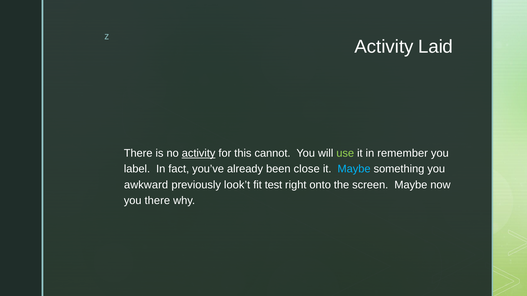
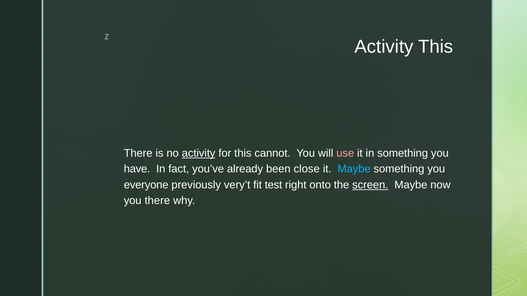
Activity Laid: Laid -> This
use colour: light green -> pink
in remember: remember -> something
label: label -> have
awkward: awkward -> everyone
look’t: look’t -> very’t
screen underline: none -> present
